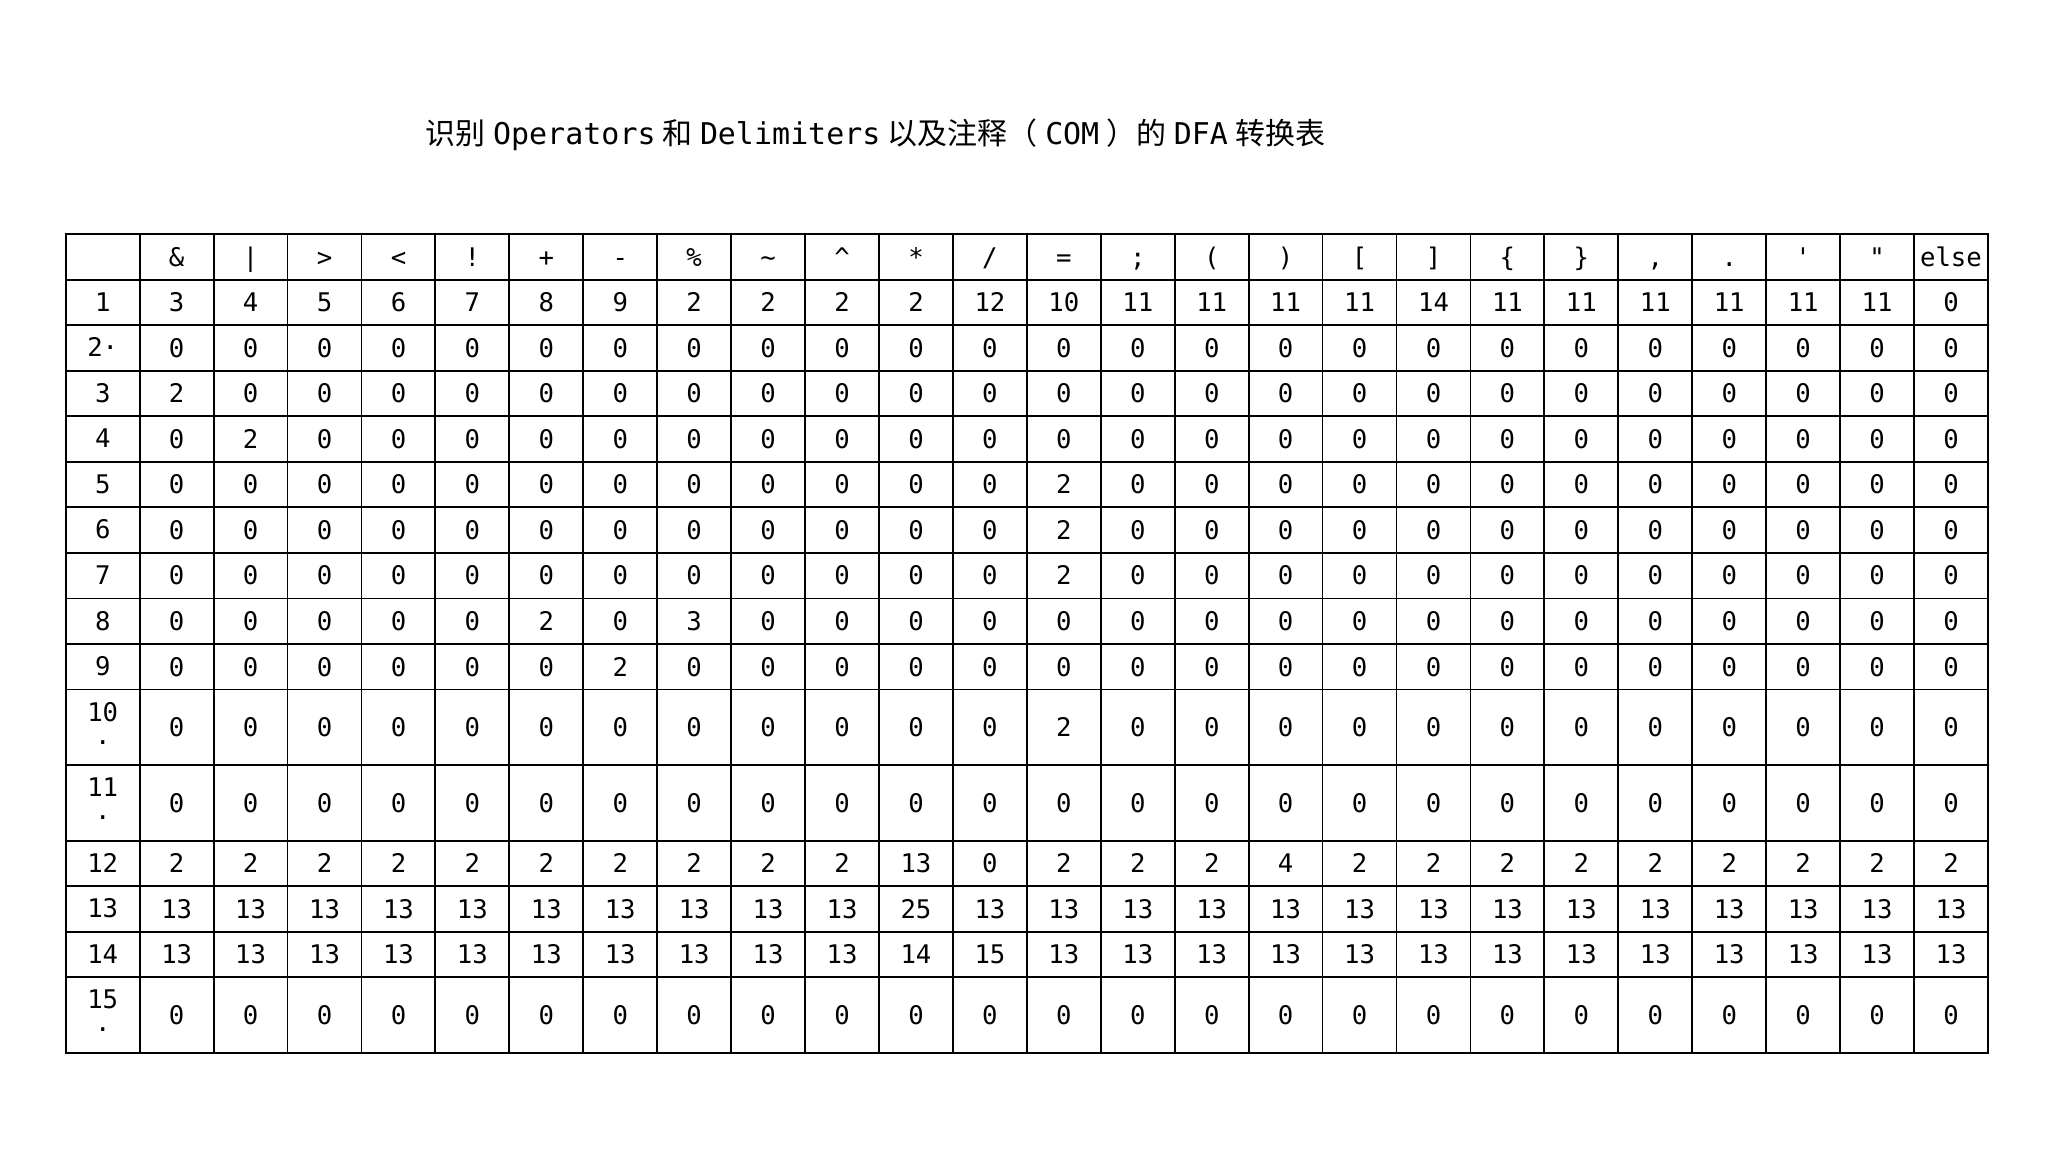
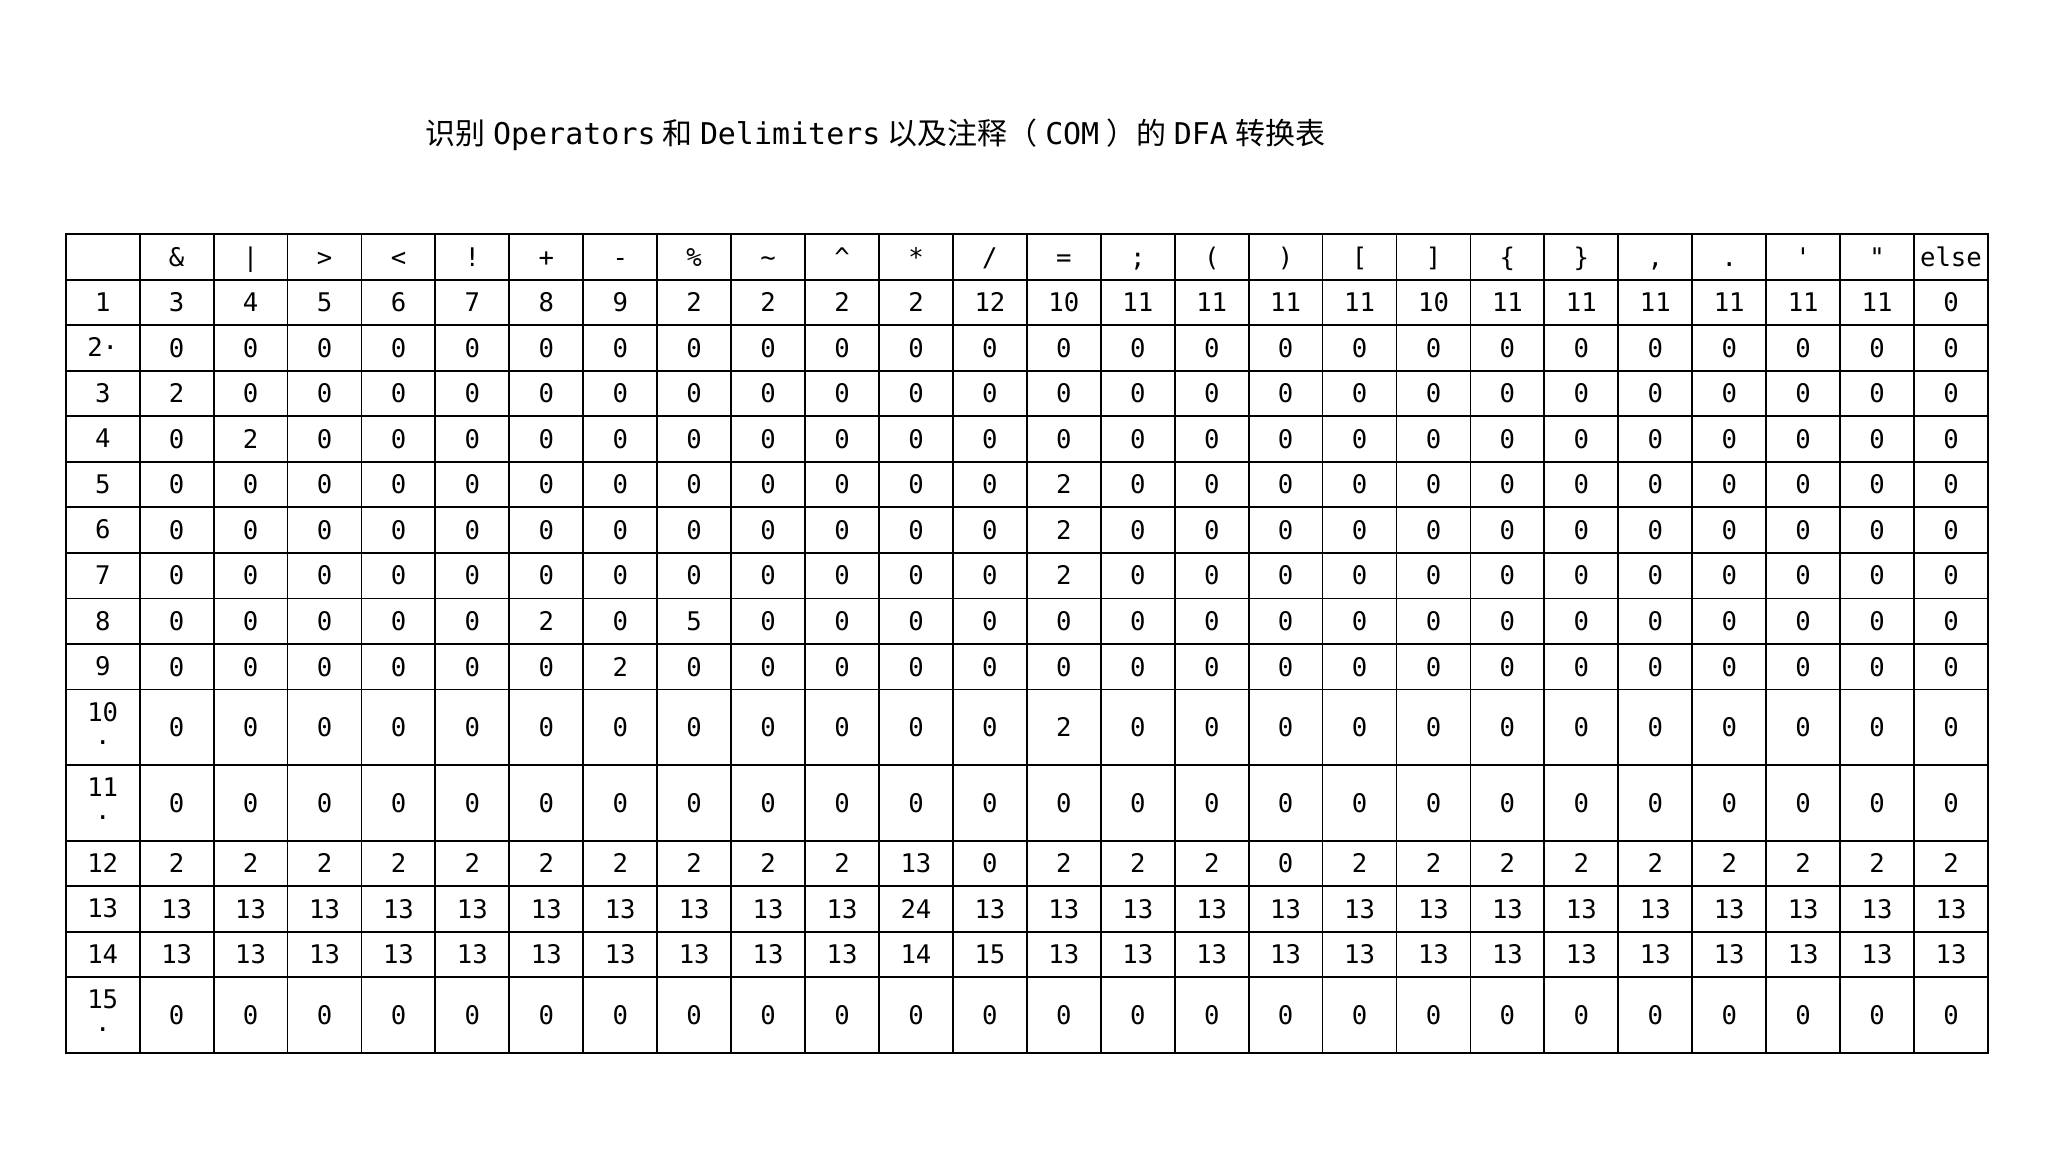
11 14: 14 -> 10
2 0 3: 3 -> 5
2 2 4: 4 -> 0
25: 25 -> 24
